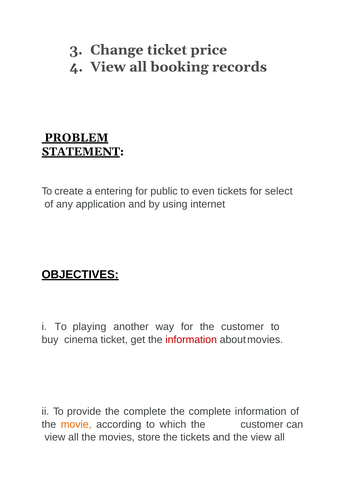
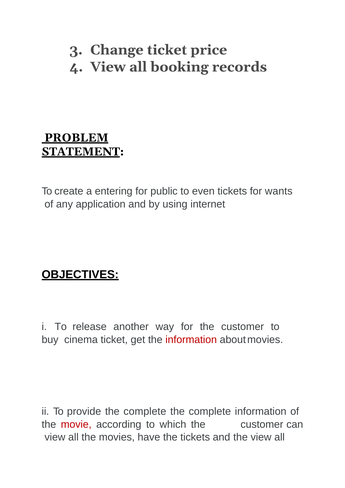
select: select -> wants
playing: playing -> release
movie colour: orange -> red
store: store -> have
